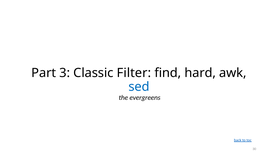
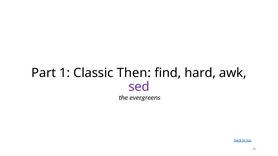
3: 3 -> 1
Filter: Filter -> Then
sed colour: blue -> purple
